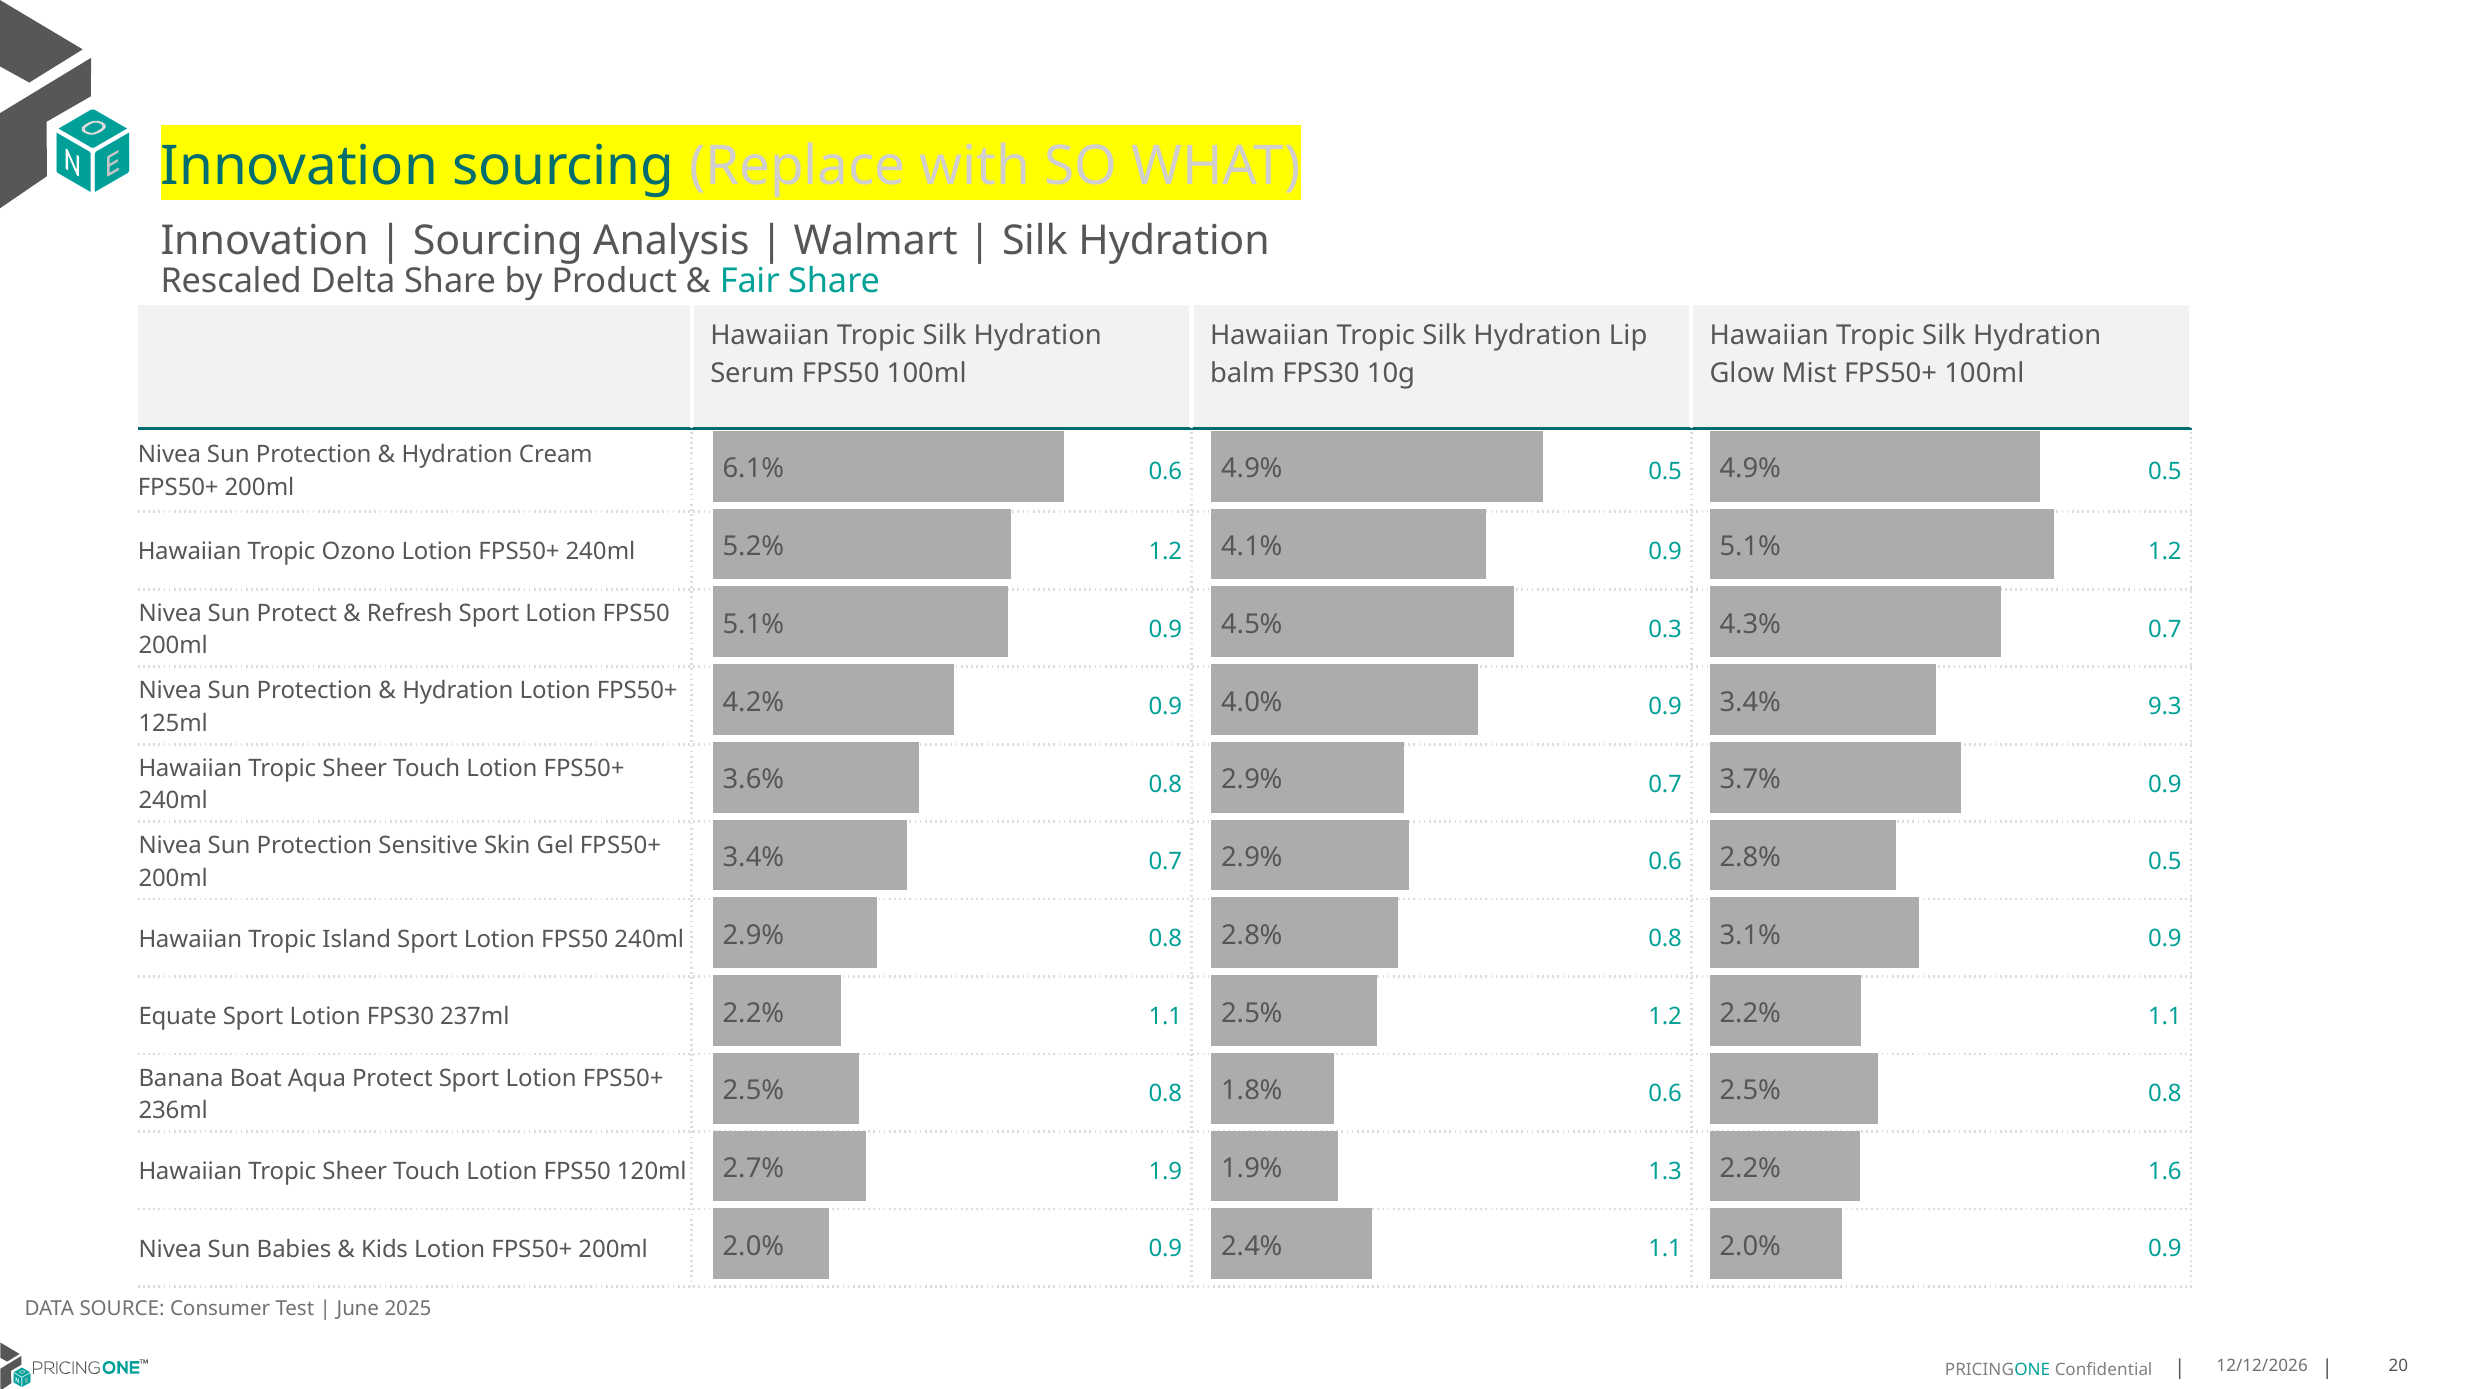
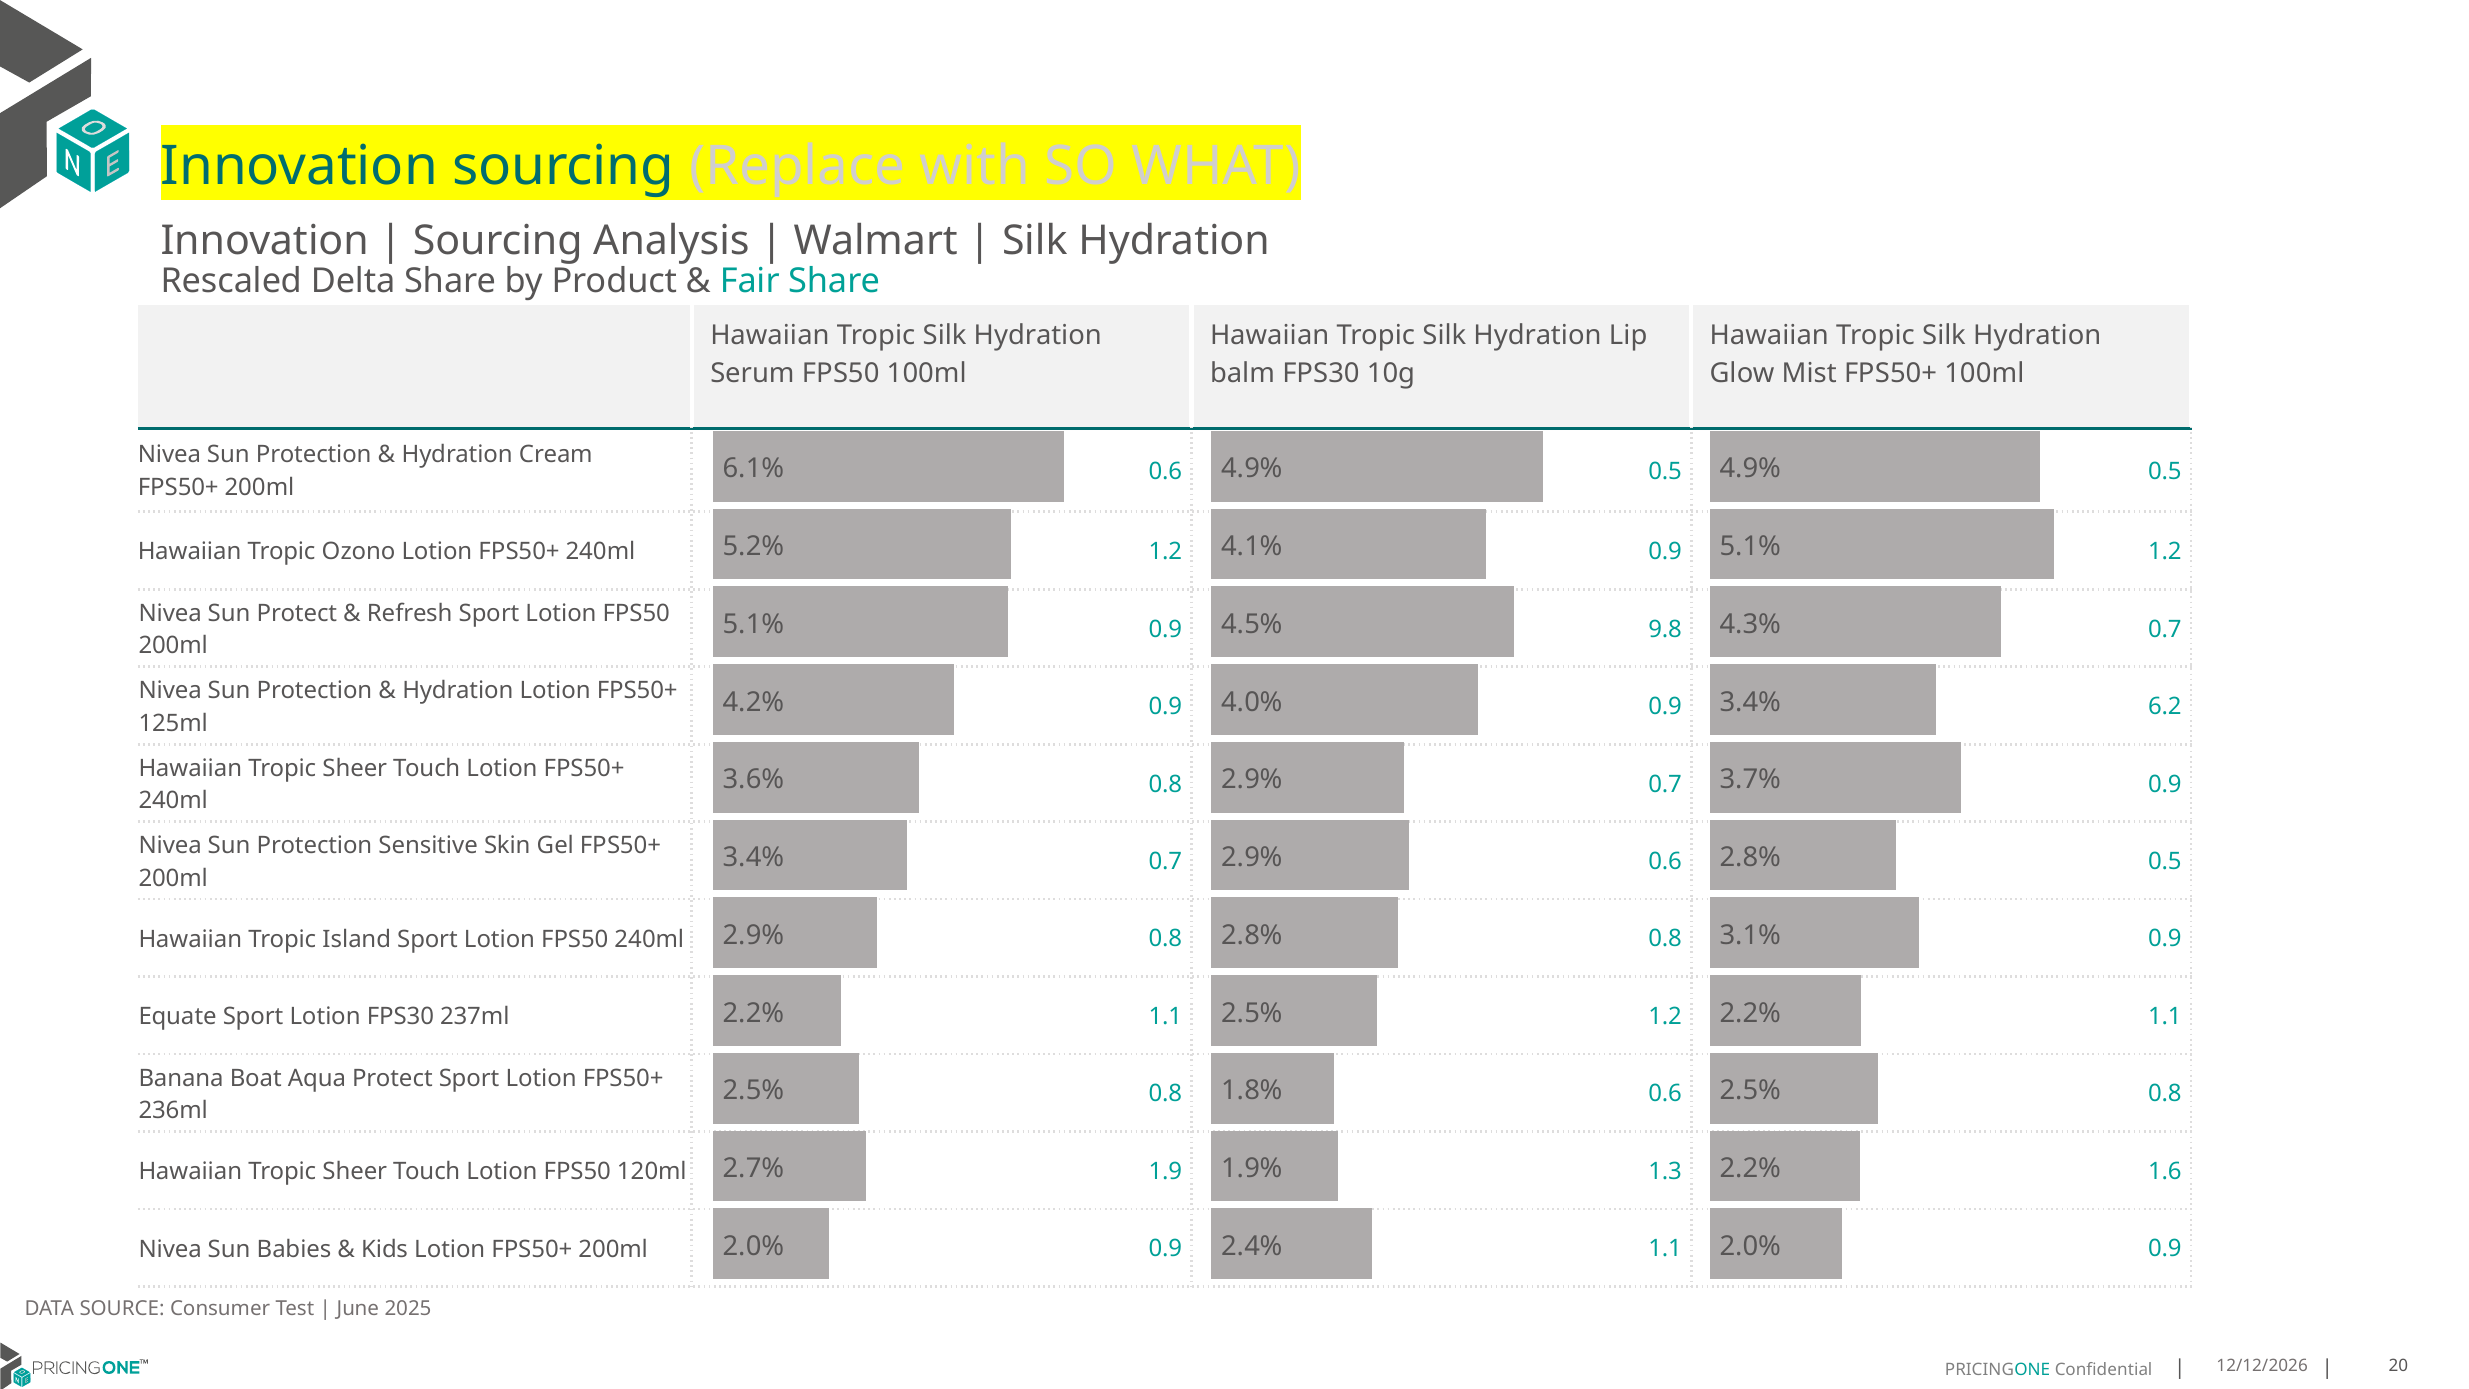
0.3: 0.3 -> 9.8
9.3: 9.3 -> 6.2
